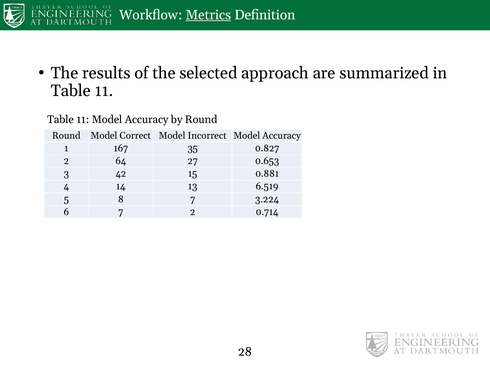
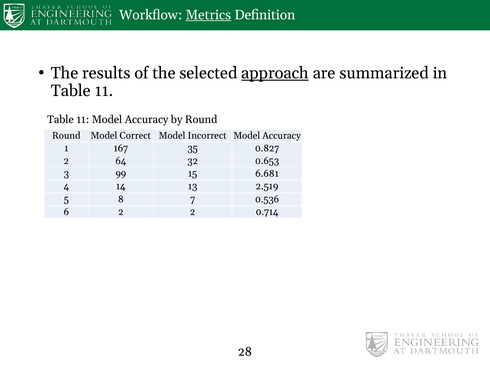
approach underline: none -> present
27: 27 -> 32
42: 42 -> 99
0.881: 0.881 -> 6.681
6.519: 6.519 -> 2.519
3.224: 3.224 -> 0.536
6 7: 7 -> 2
